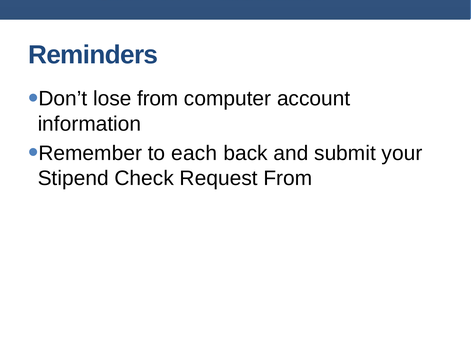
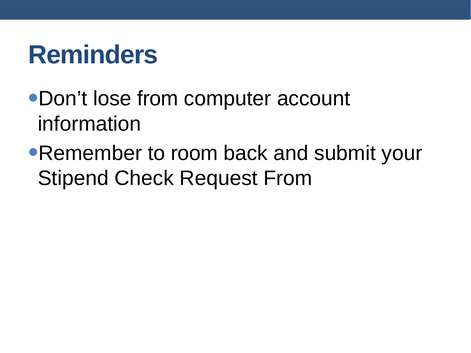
each: each -> room
